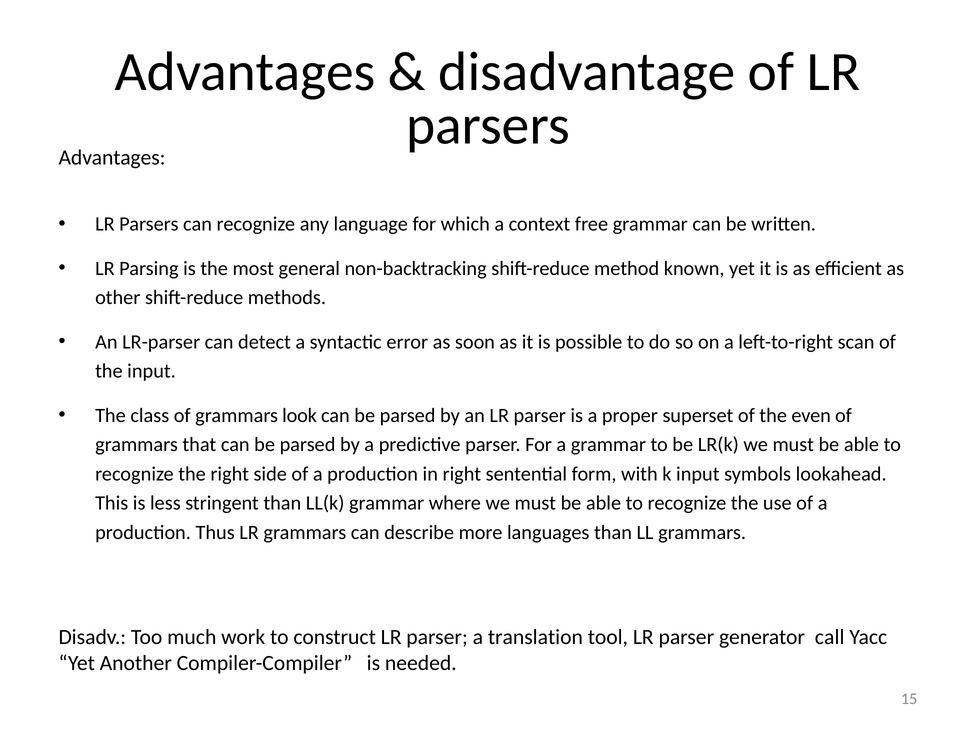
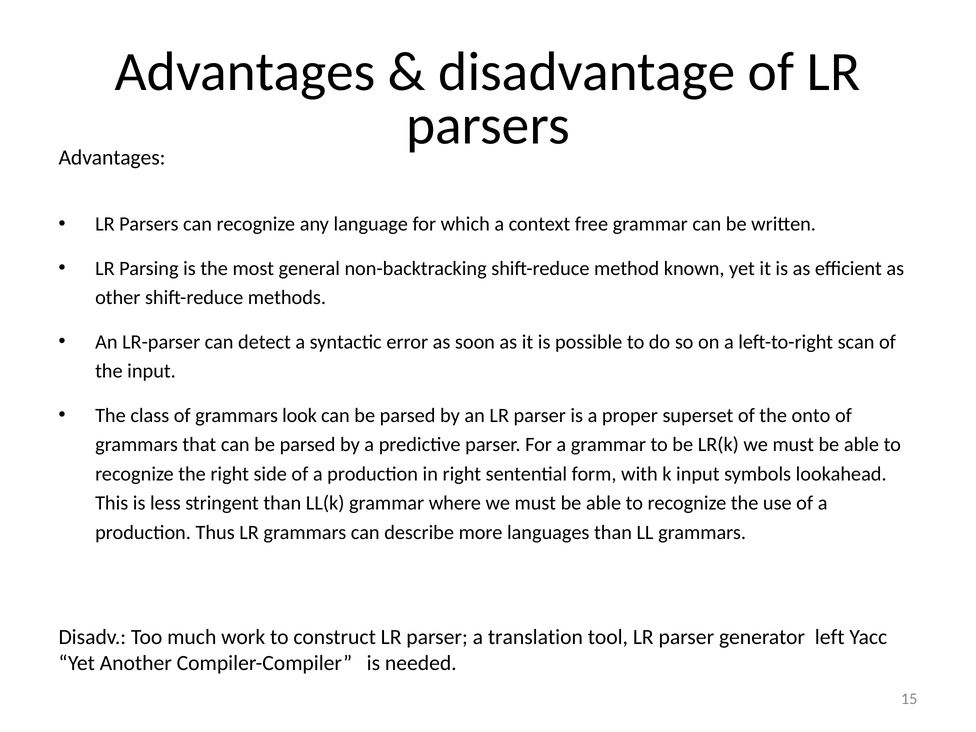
even: even -> onto
call: call -> left
